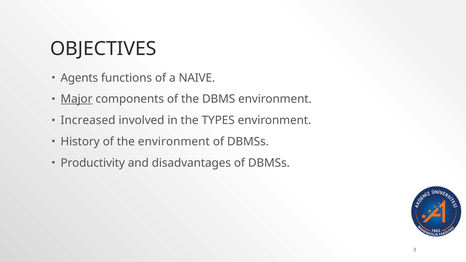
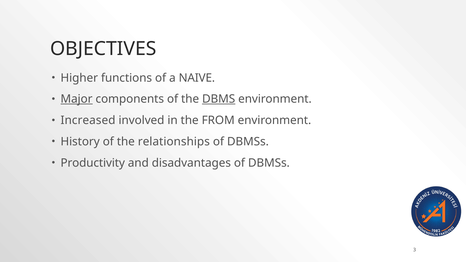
Agents: Agents -> Higher
DBMS underline: none -> present
TYPES: TYPES -> FROM
the environment: environment -> relationships
